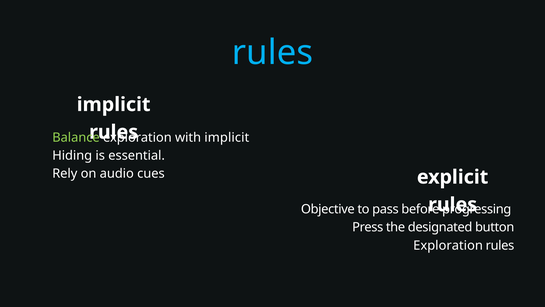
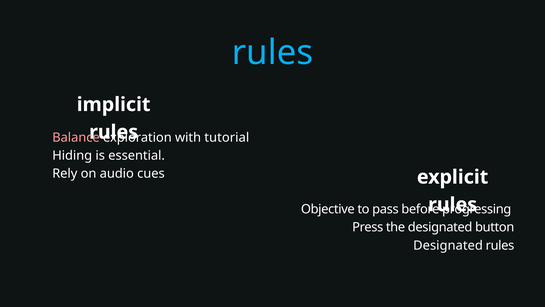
Balance colour: light green -> pink
with implicit: implicit -> tutorial
Exploration at (448, 245): Exploration -> Designated
